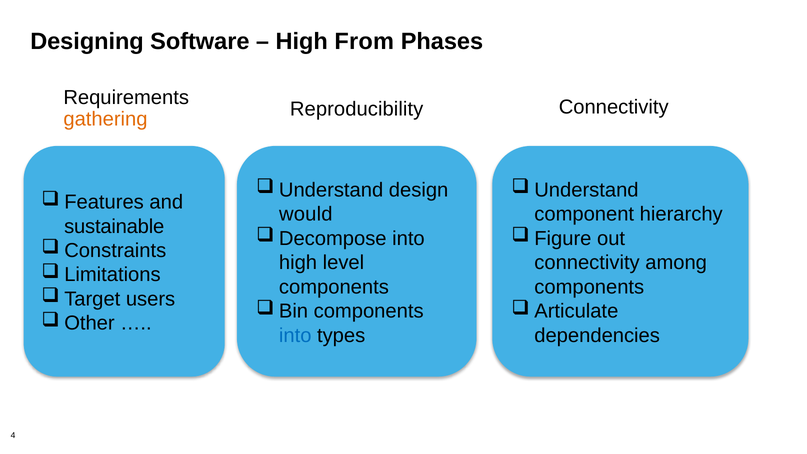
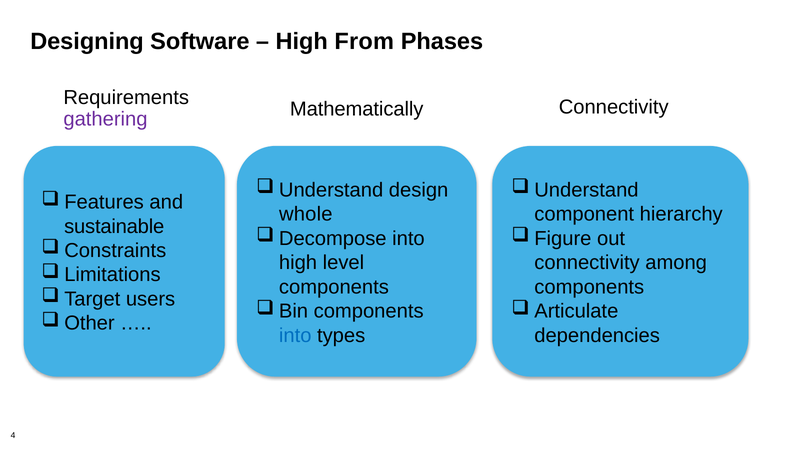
Reproducibility: Reproducibility -> Mathematically
gathering colour: orange -> purple
would: would -> whole
